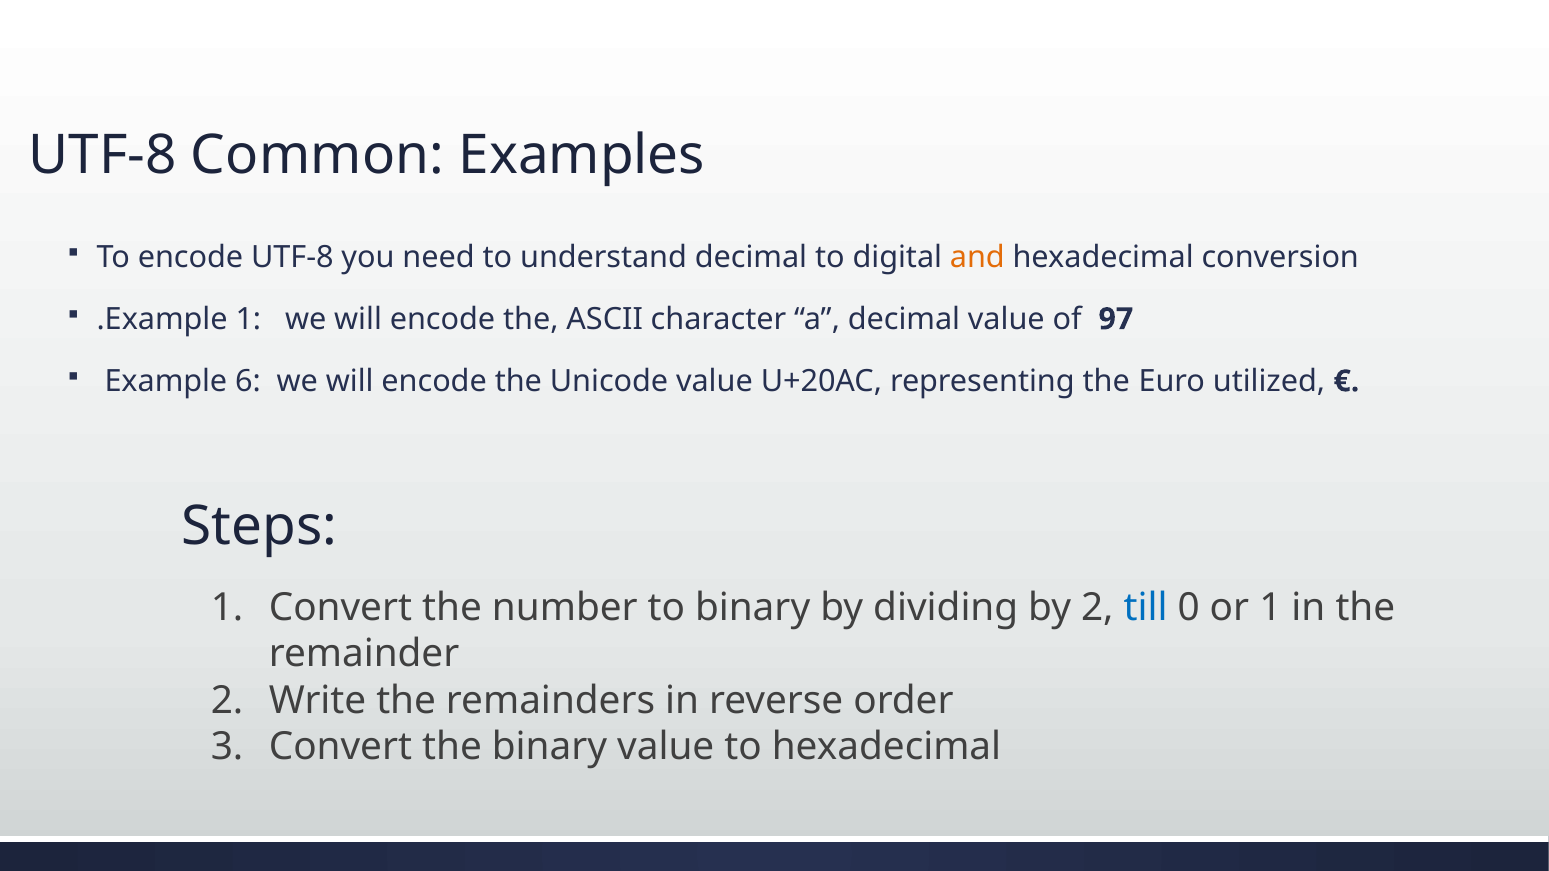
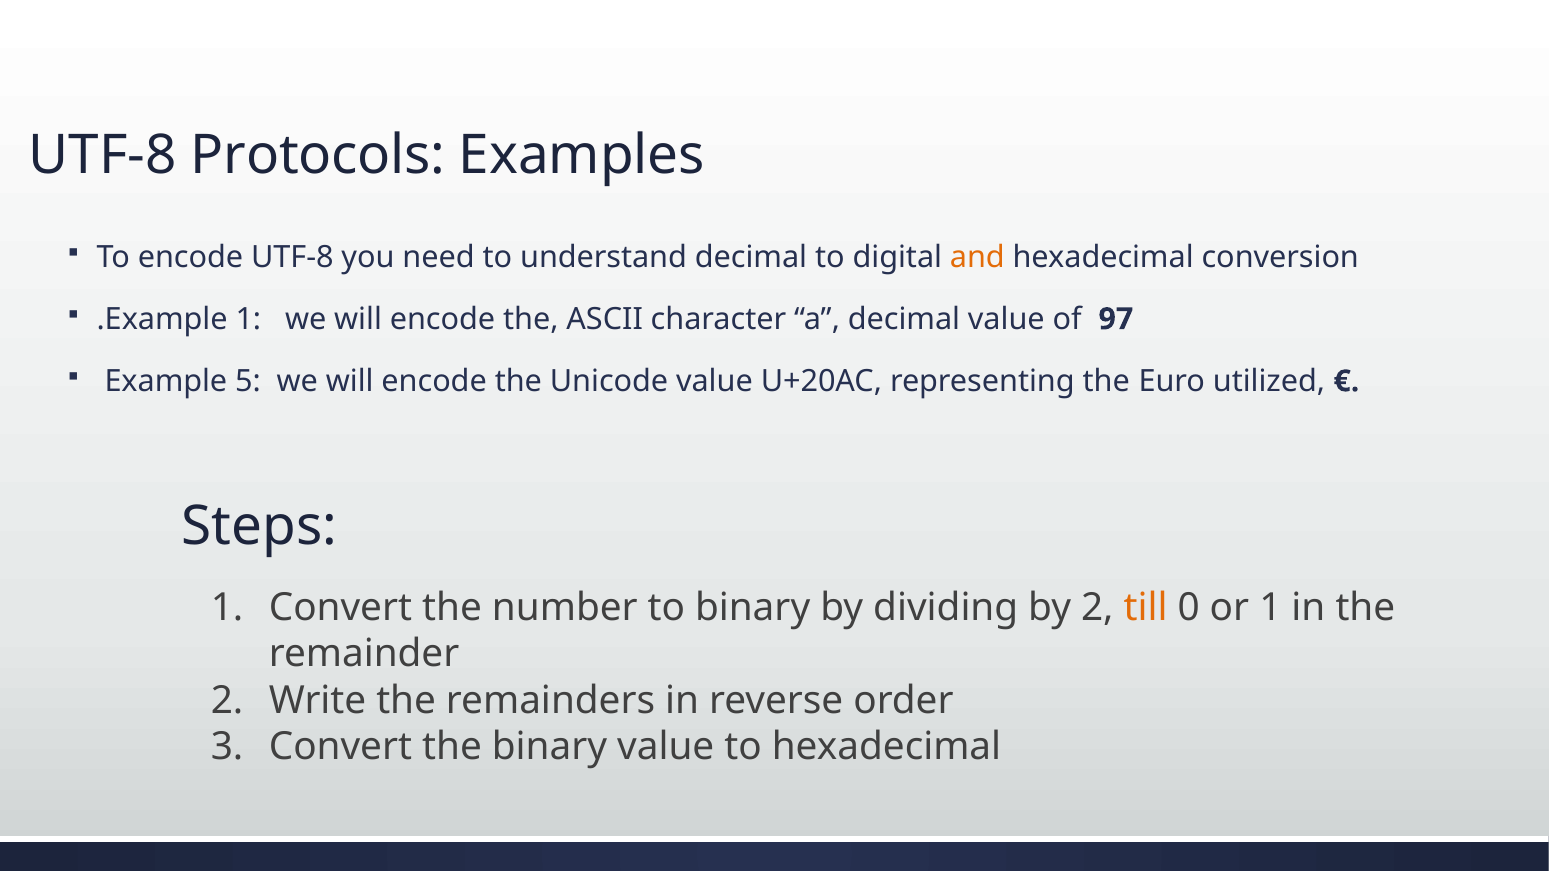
Common: Common -> Protocols
6: 6 -> 5
till colour: blue -> orange
